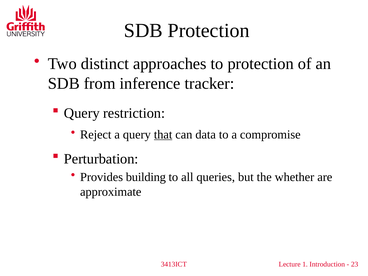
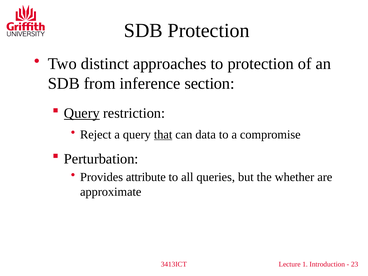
tracker: tracker -> section
Query at (82, 113) underline: none -> present
building: building -> attribute
